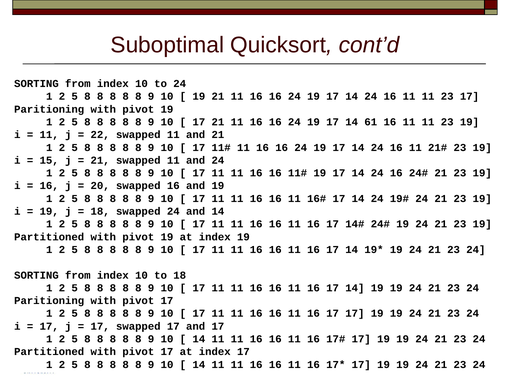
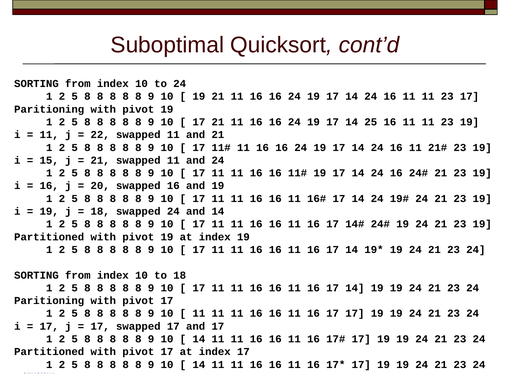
61: 61 -> 25
17 at (199, 313): 17 -> 11
